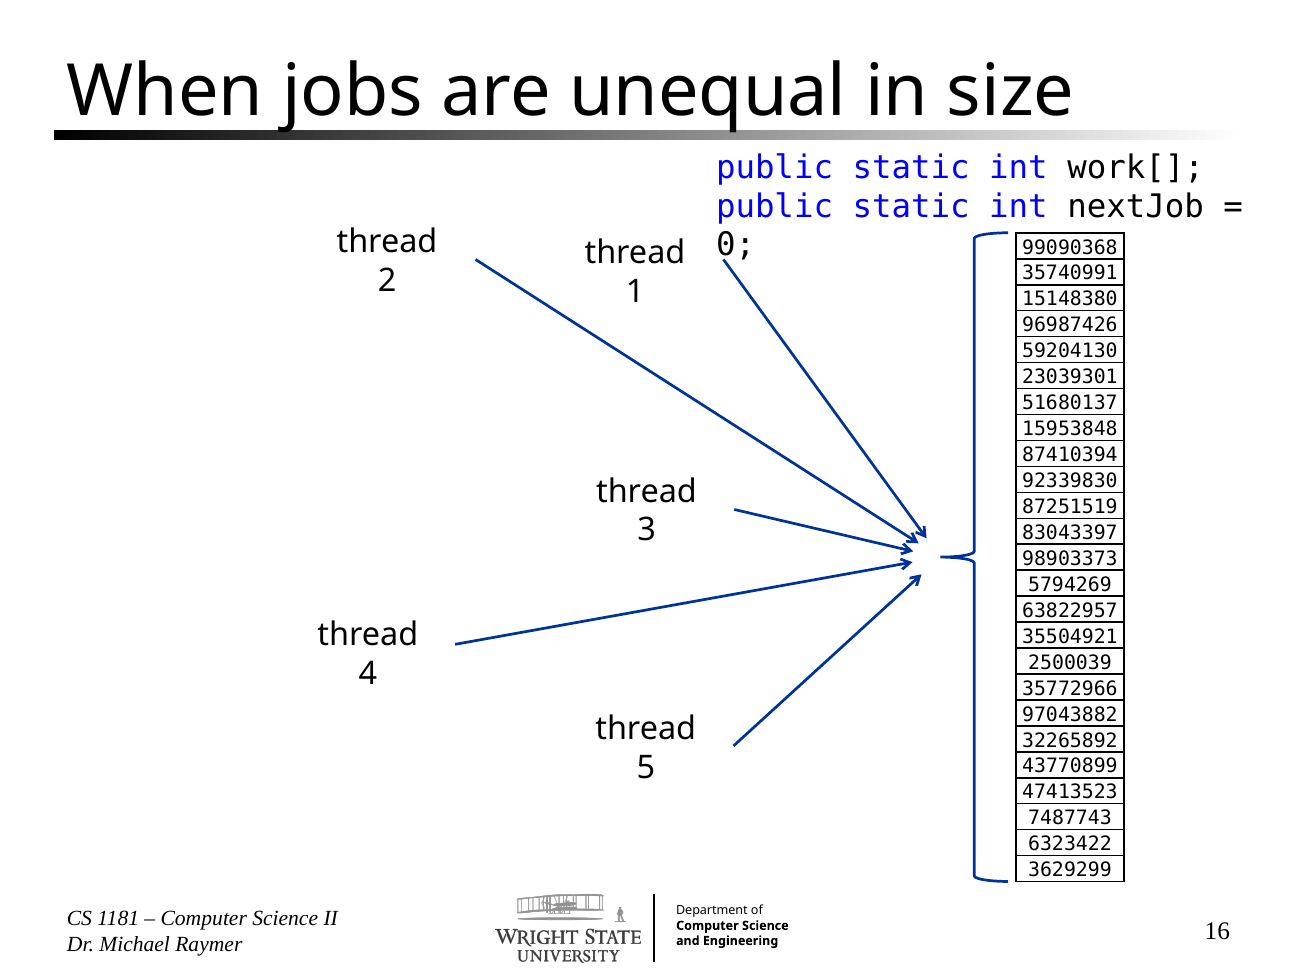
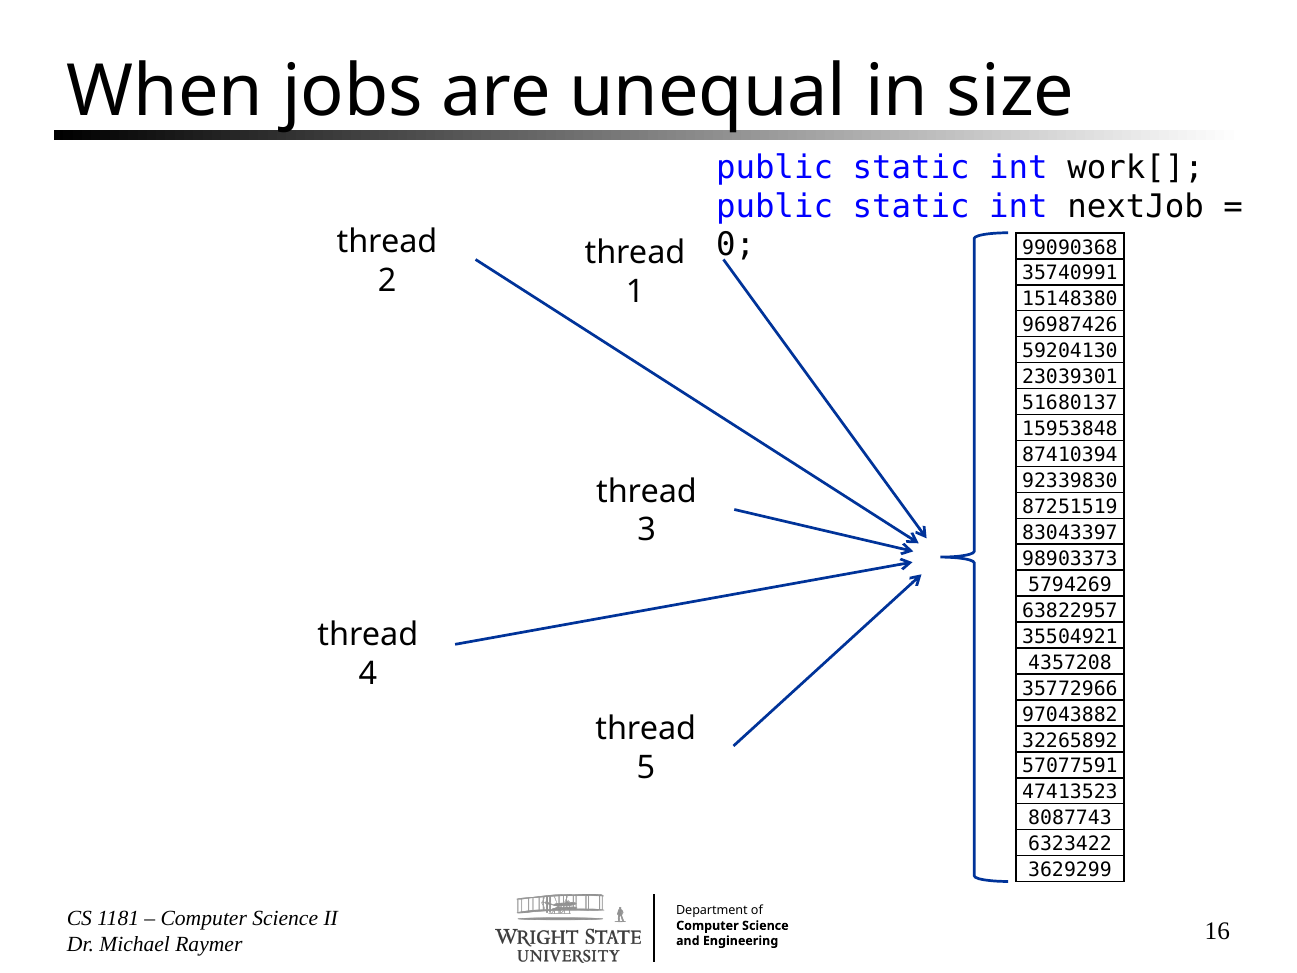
2500039: 2500039 -> 4357208
43770899: 43770899 -> 57077591
7487743: 7487743 -> 8087743
